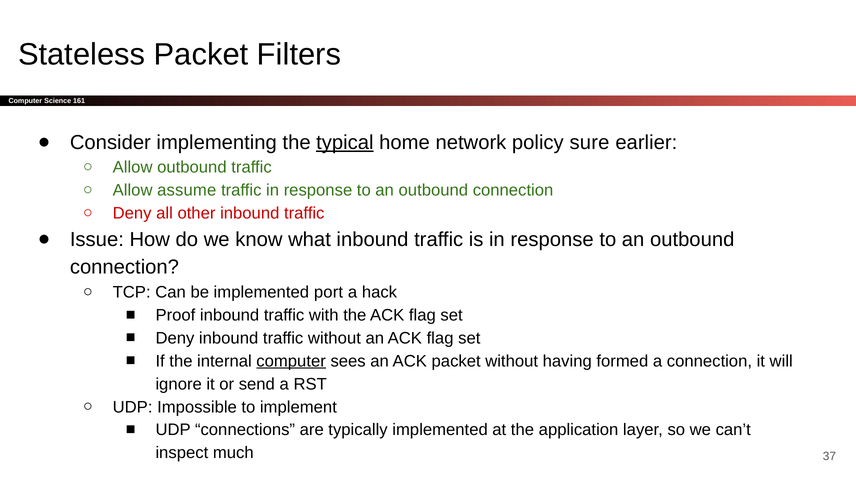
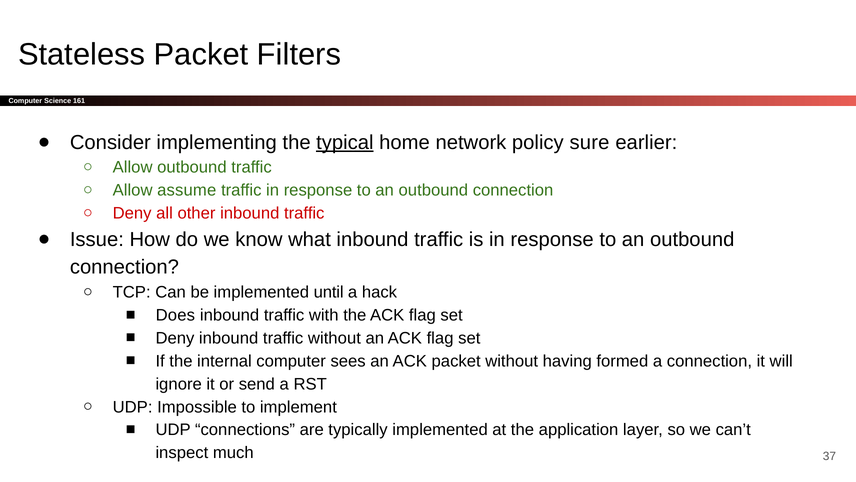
port: port -> until
Proof: Proof -> Does
computer at (291, 361) underline: present -> none
